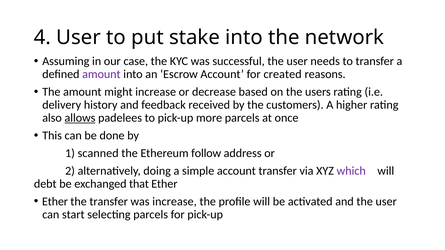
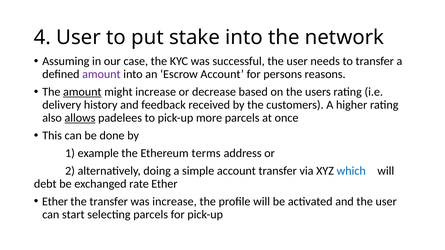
created: created -> persons
amount at (82, 92) underline: none -> present
scanned: scanned -> example
follow: follow -> terms
which colour: purple -> blue
that: that -> rate
